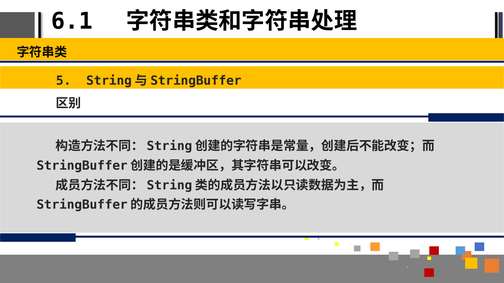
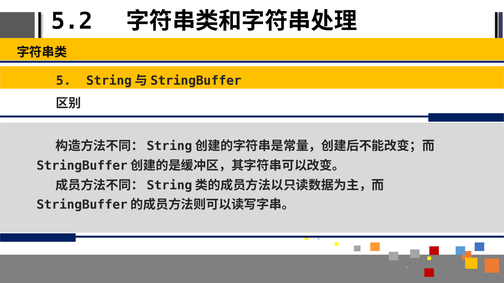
6.1: 6.1 -> 5.2
